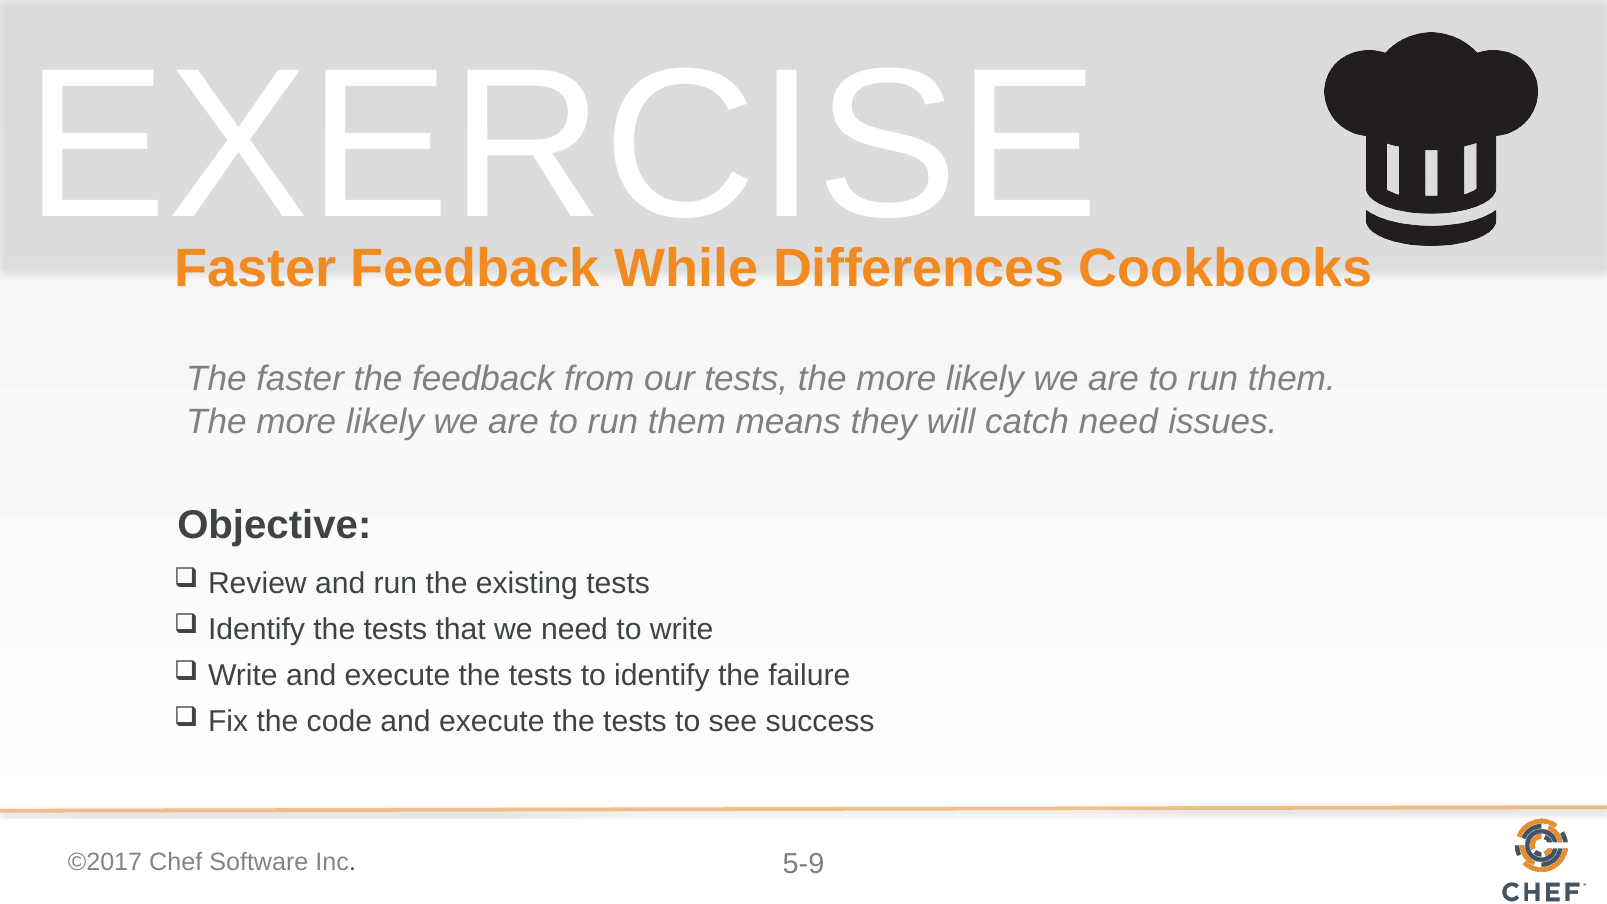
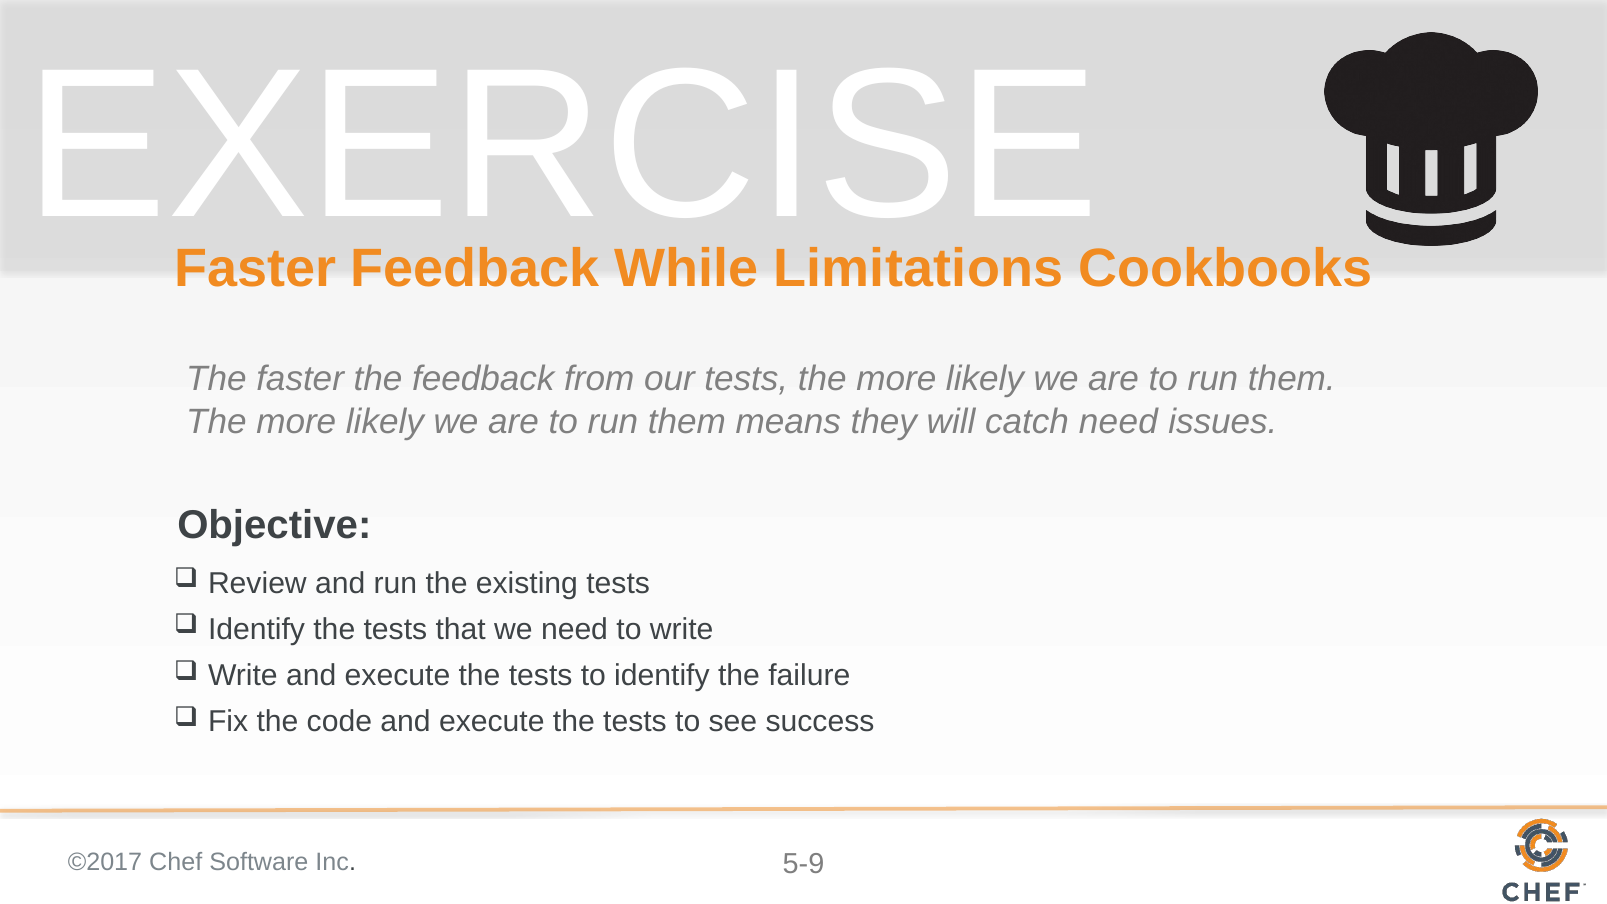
Differences: Differences -> Limitations
